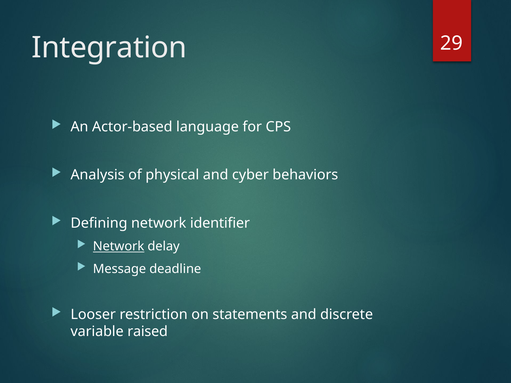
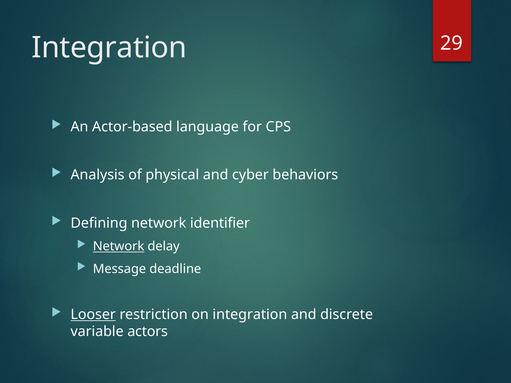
Looser underline: none -> present
on statements: statements -> integration
raised: raised -> actors
